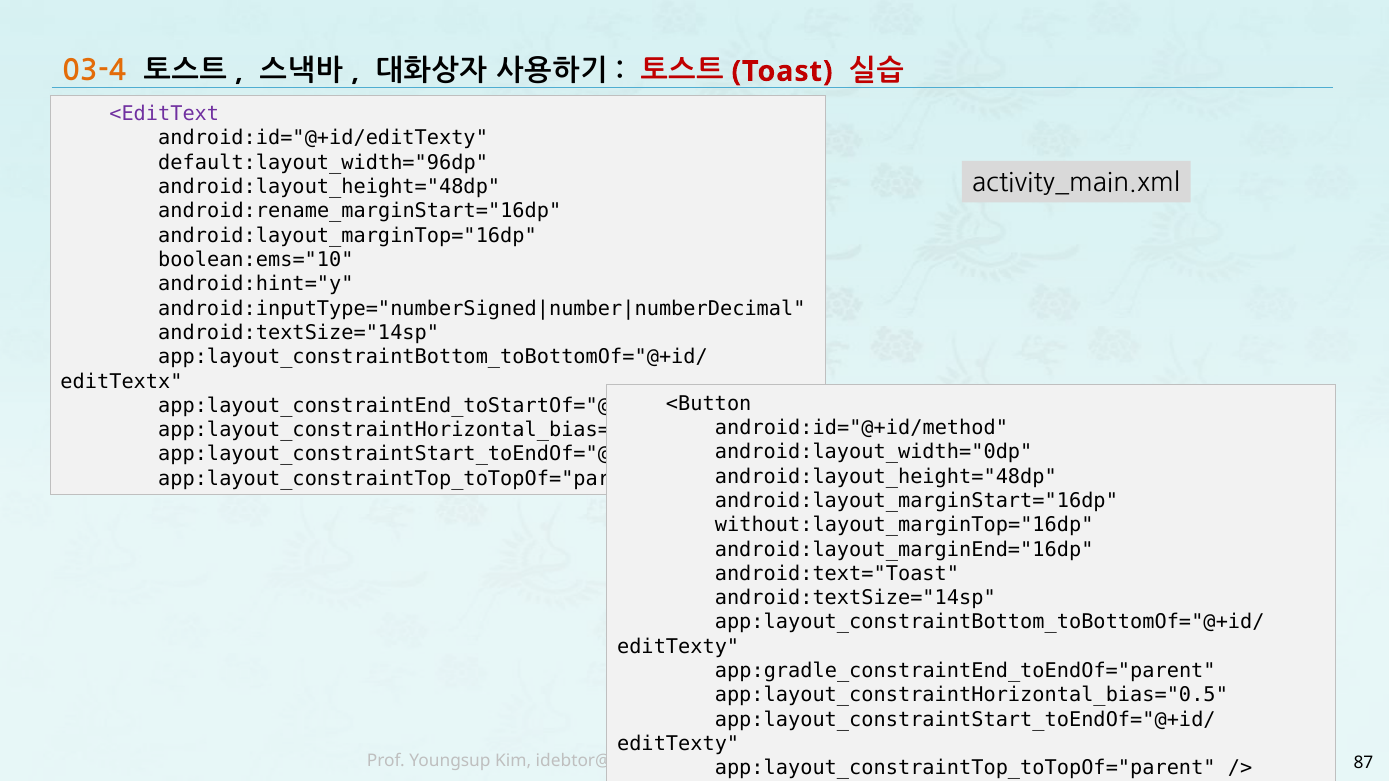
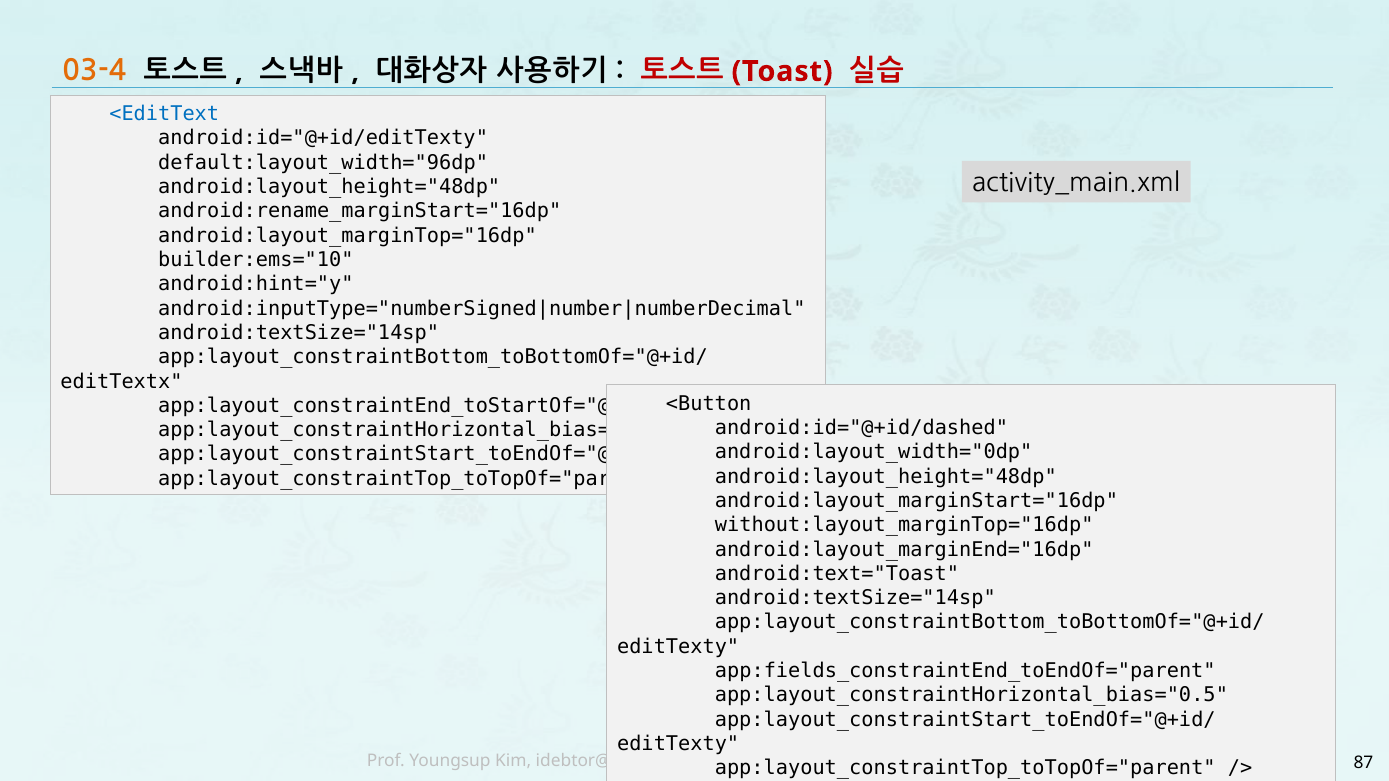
<EditText colour: purple -> blue
boolean:ems="10: boolean:ems="10 -> builder:ems="10
android:id="@+id/method: android:id="@+id/method -> android:id="@+id/dashed
app:gradle_constraintEnd_toEndOf="parent: app:gradle_constraintEnd_toEndOf="parent -> app:fields_constraintEnd_toEndOf="parent
